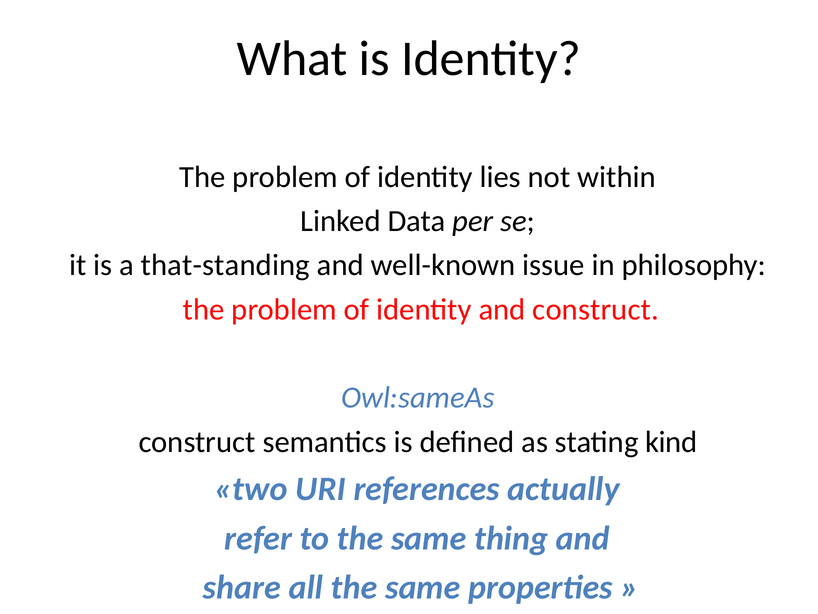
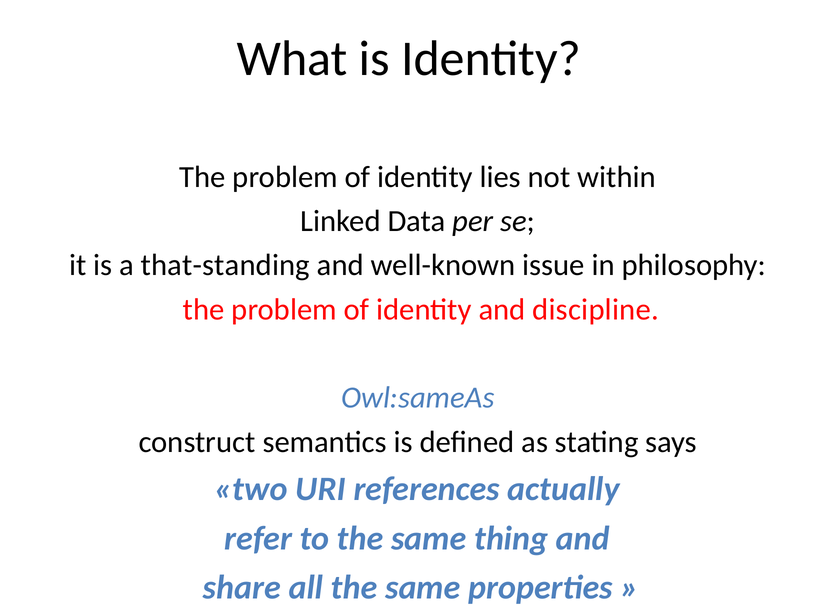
and construct: construct -> discipline
kind: kind -> says
